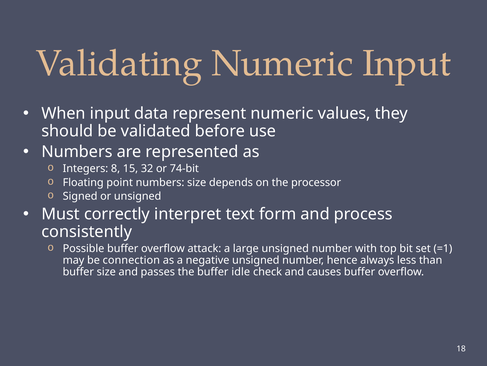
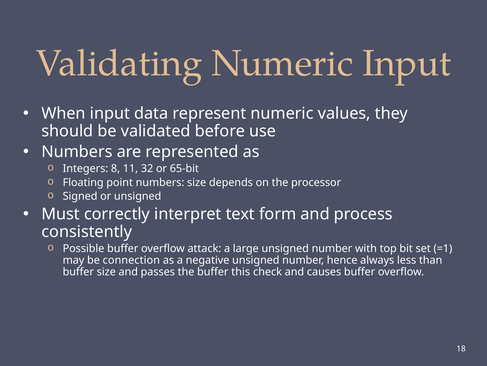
15: 15 -> 11
74-bit: 74-bit -> 65-bit
idle: idle -> this
